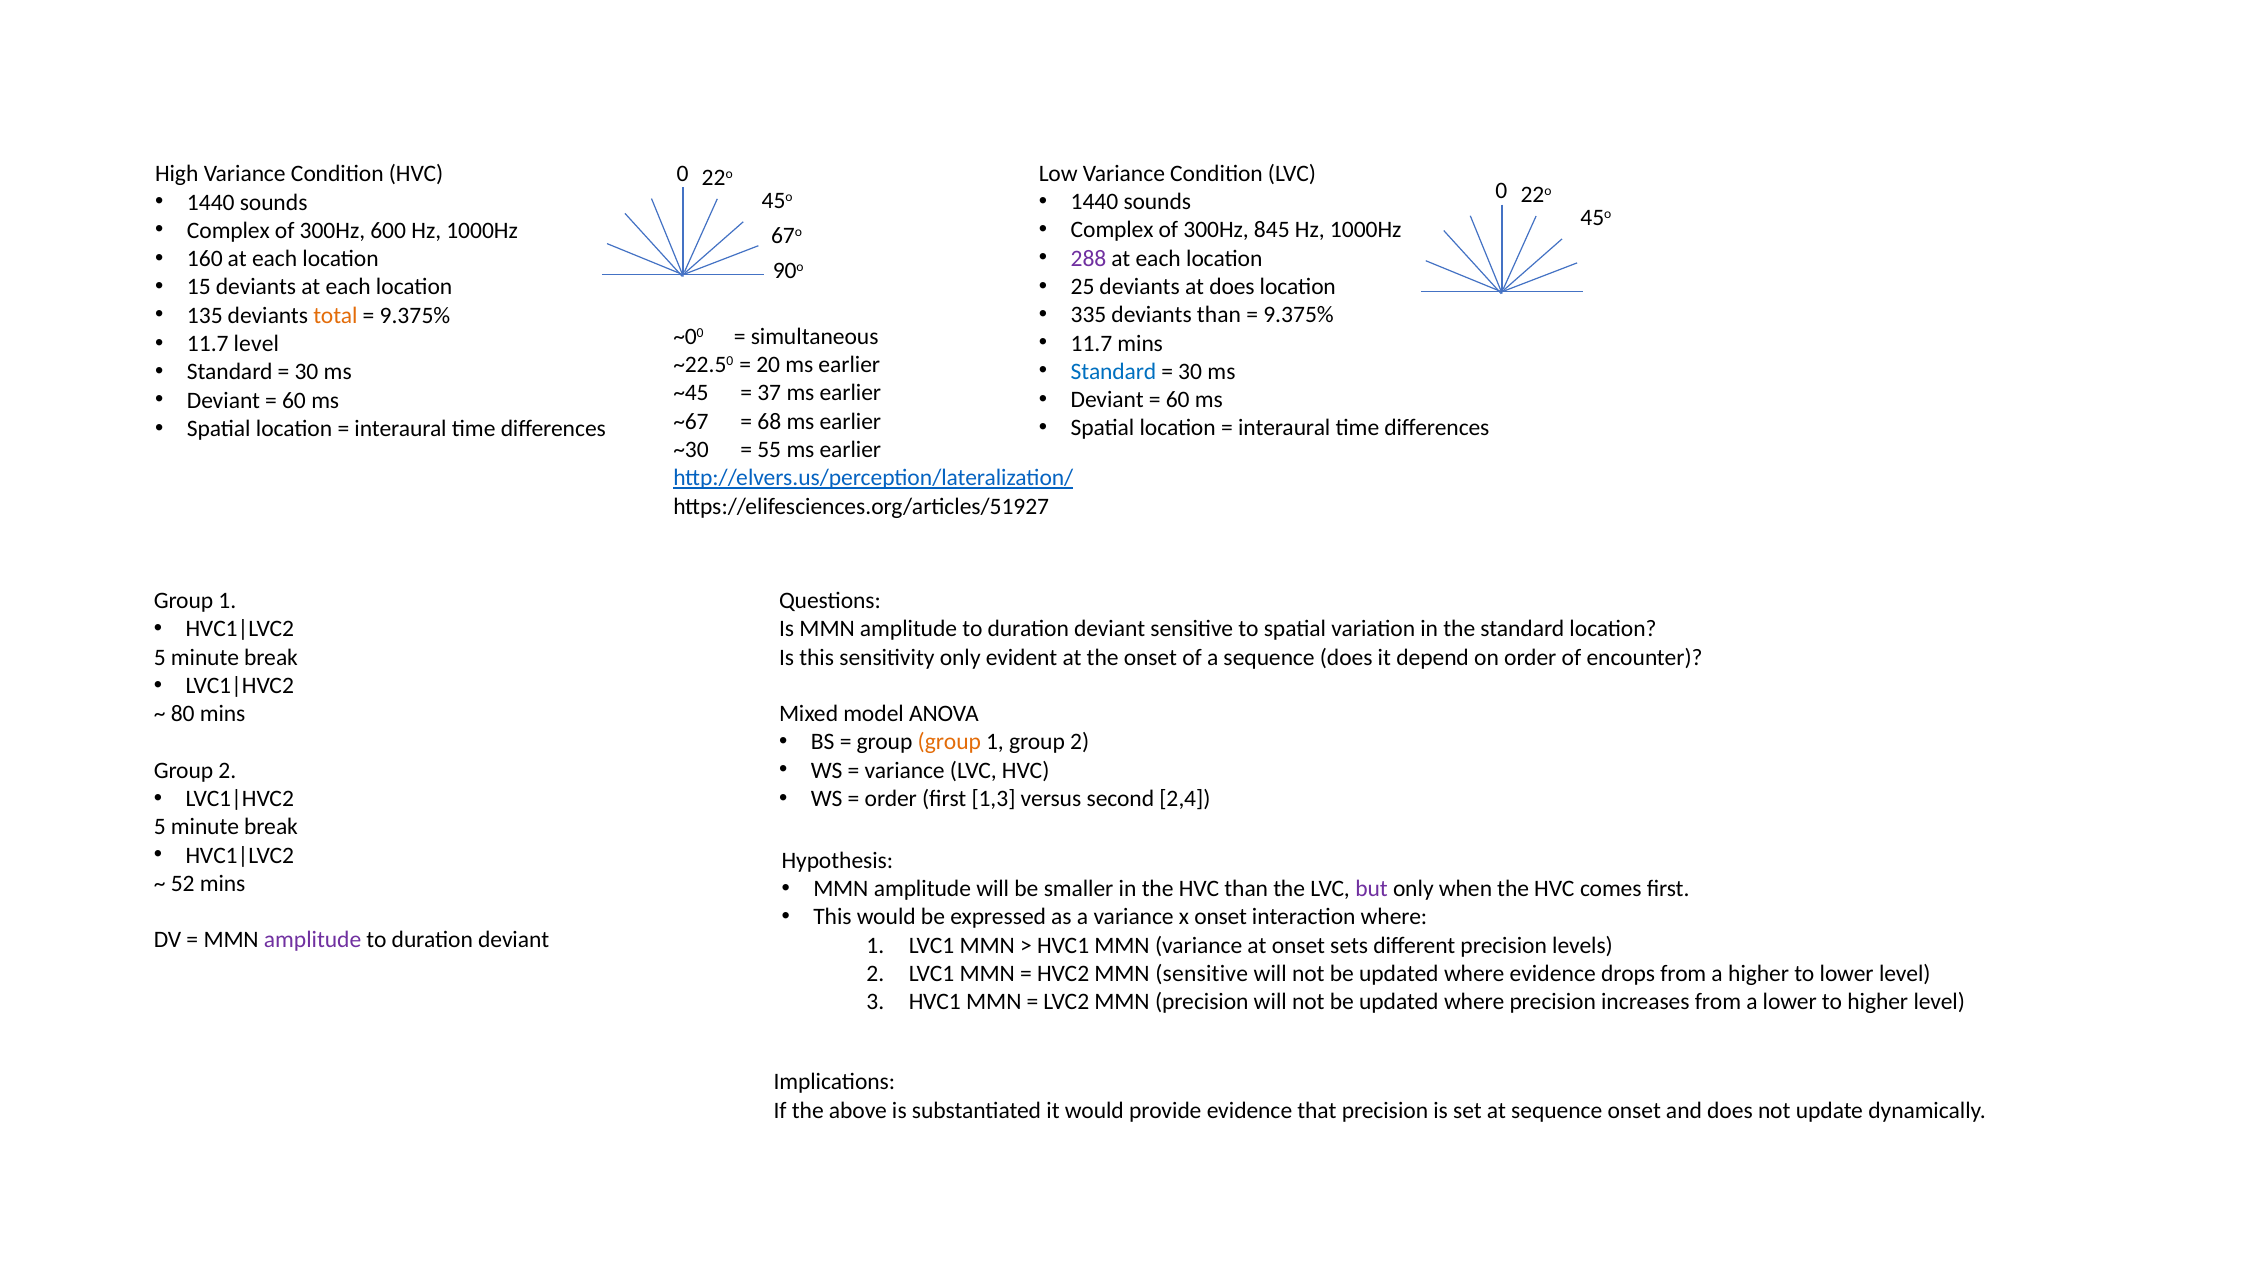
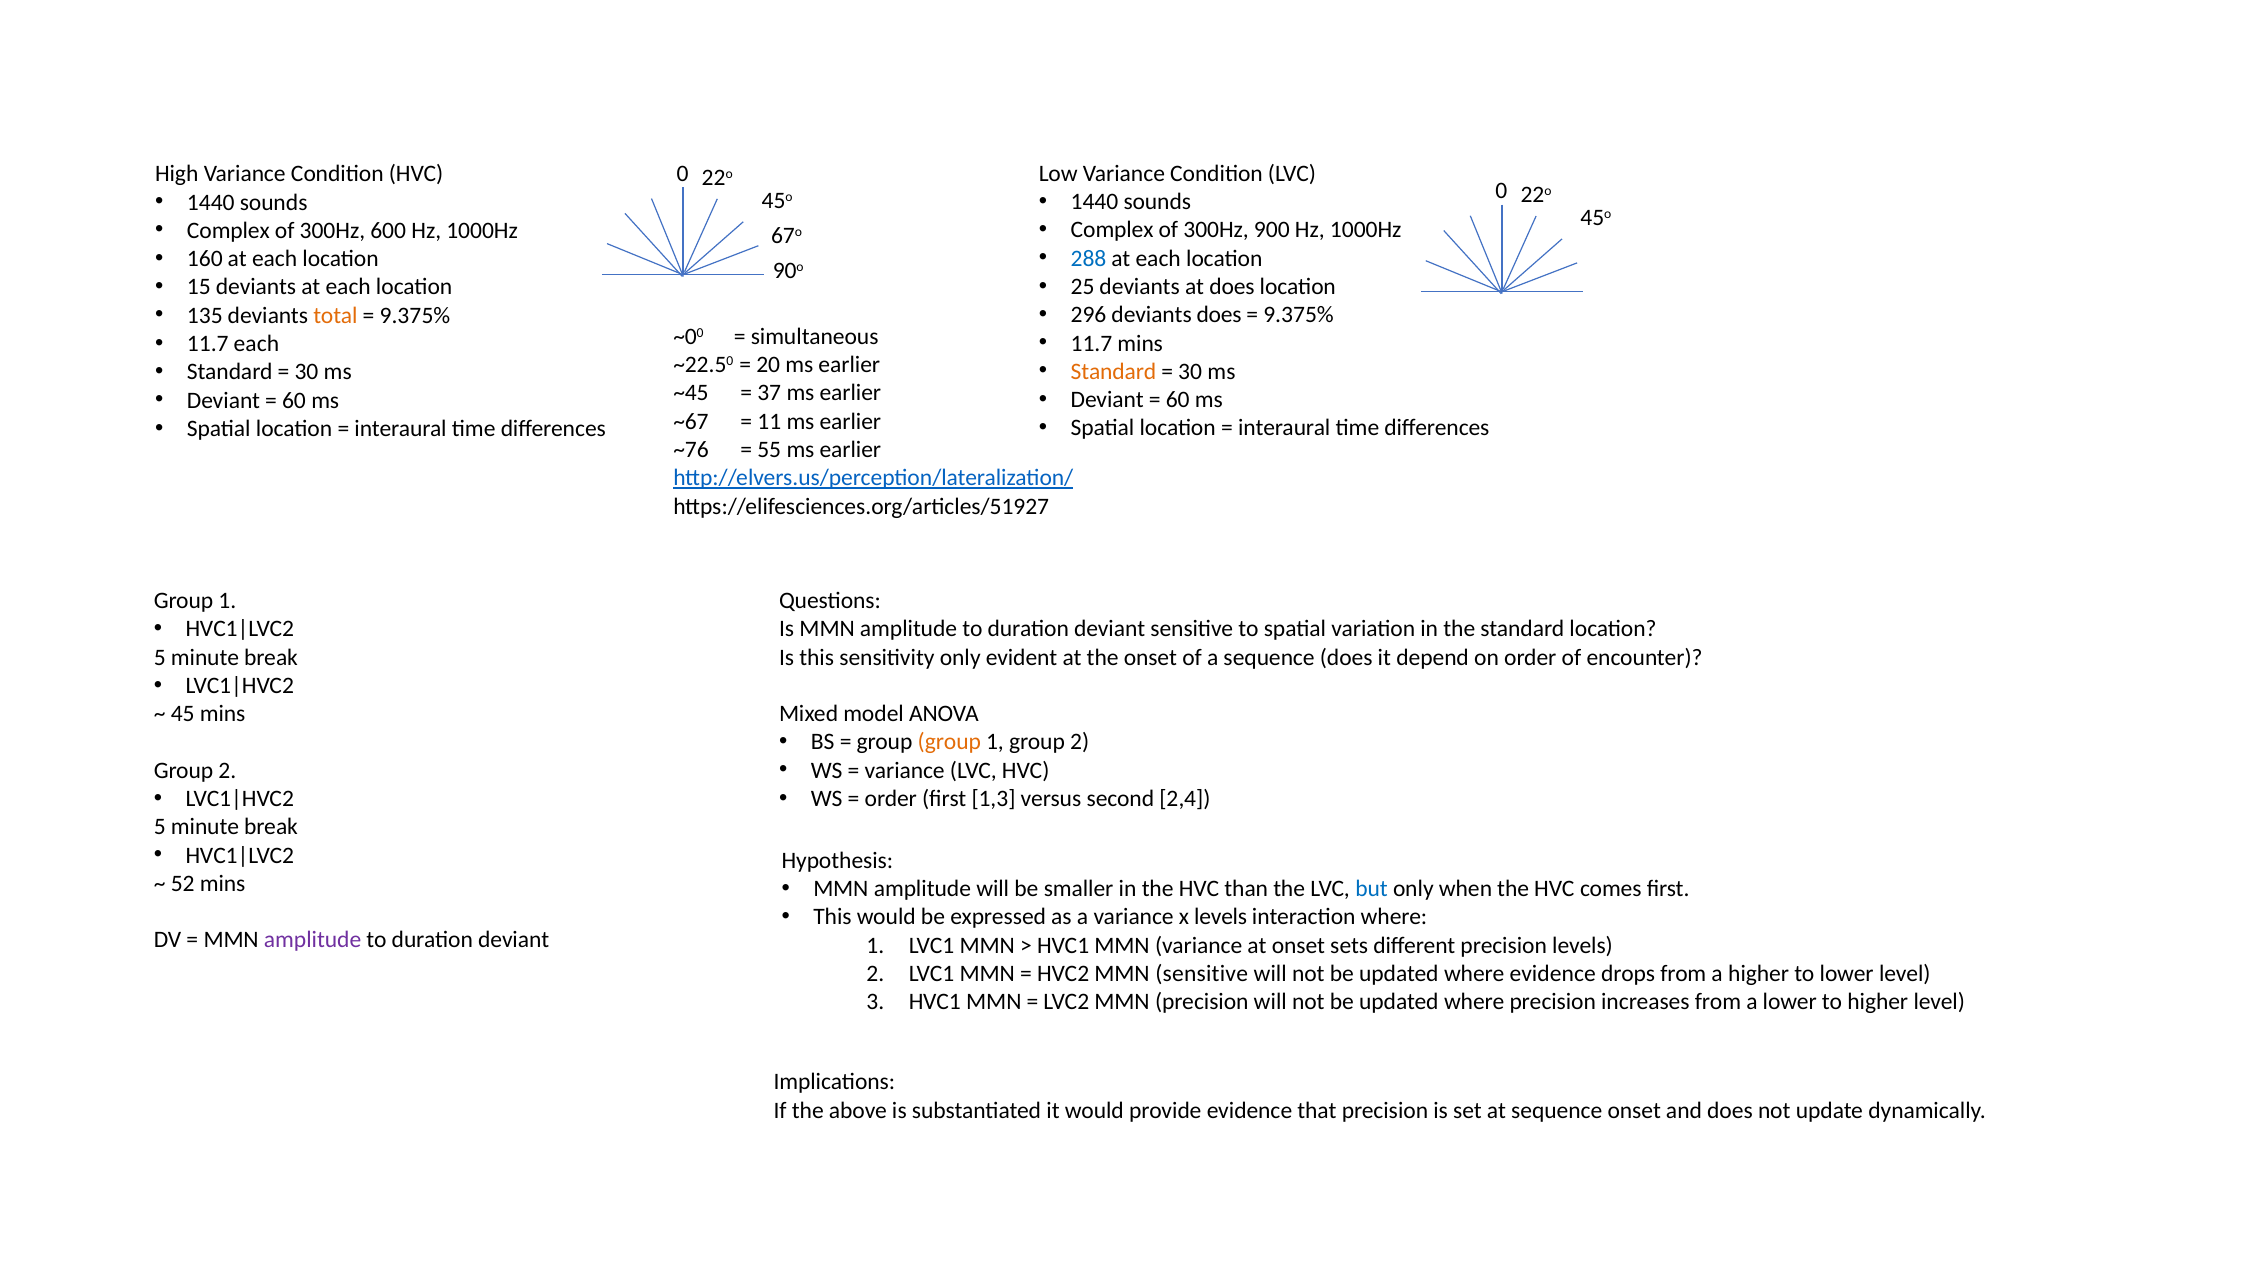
845: 845 -> 900
288 colour: purple -> blue
335: 335 -> 296
deviants than: than -> does
11.7 level: level -> each
Standard at (1113, 372) colour: blue -> orange
68: 68 -> 11
~30: ~30 -> ~76
80: 80 -> 45
but colour: purple -> blue
x onset: onset -> levels
